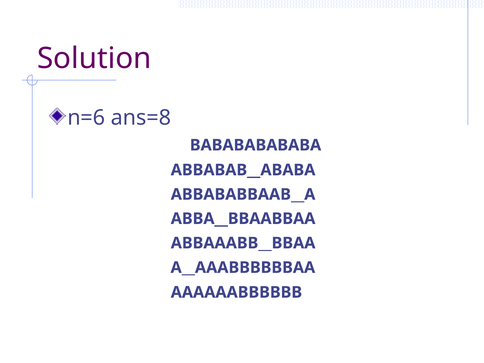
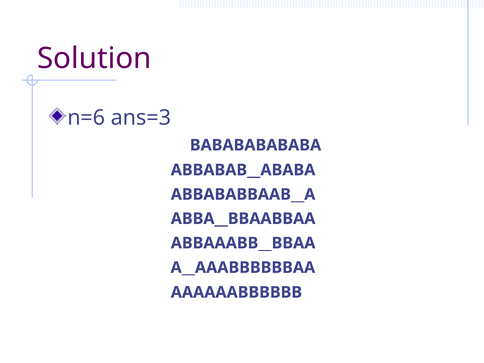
ans=8: ans=8 -> ans=3
